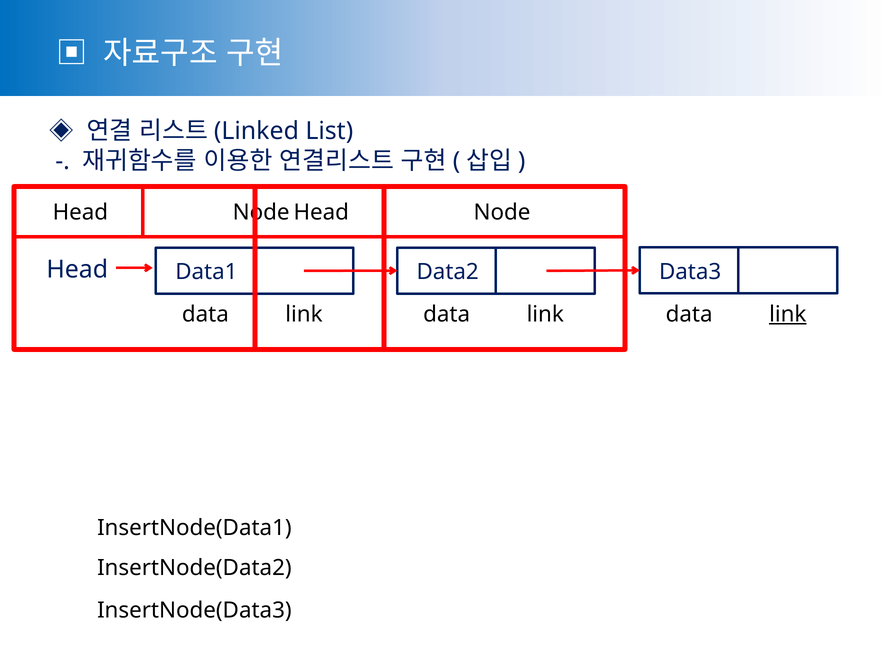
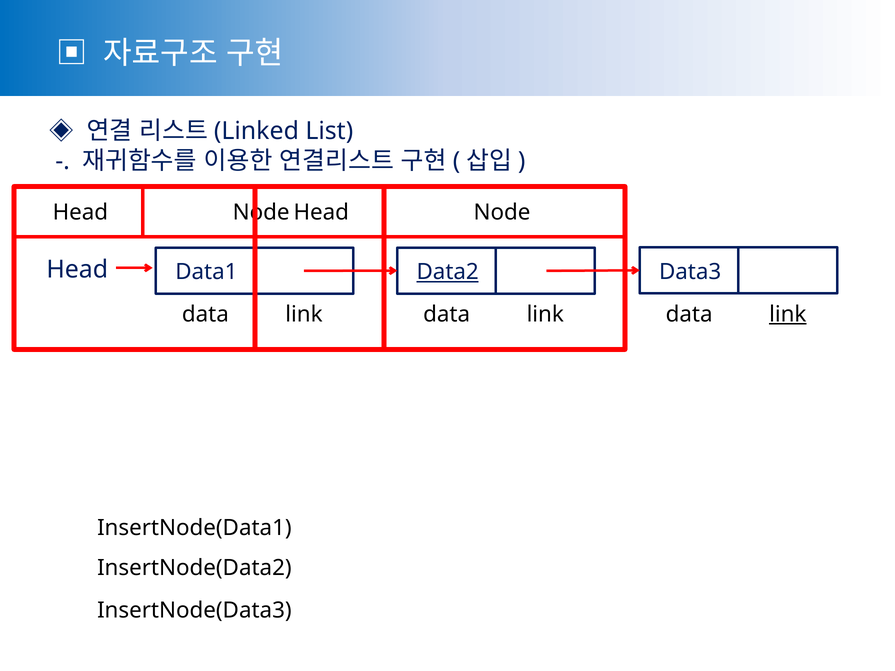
Data2 underline: none -> present
